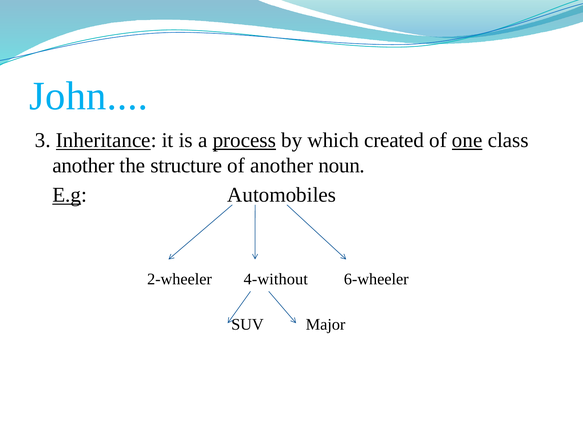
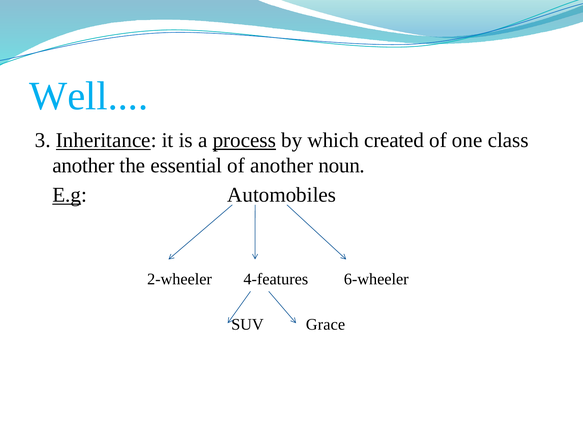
John: John -> Well
one underline: present -> none
structure: structure -> essential
4-without: 4-without -> 4-features
Major: Major -> Grace
